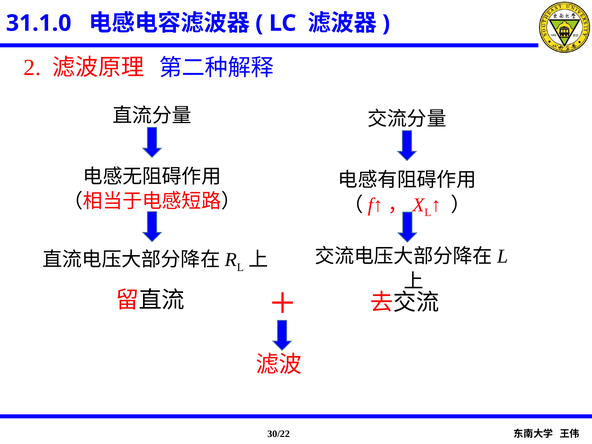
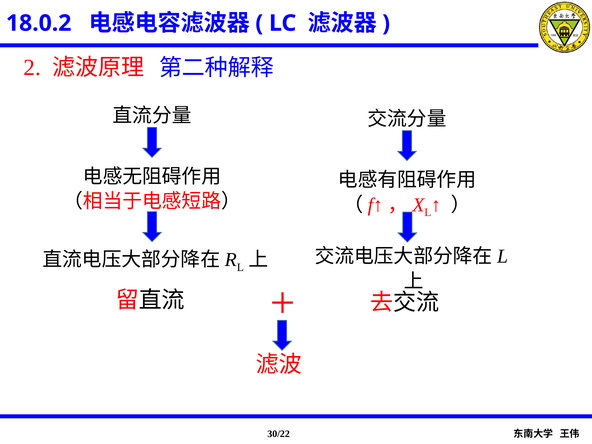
31.1.0: 31.1.0 -> 18.0.2
